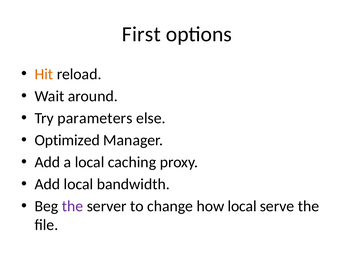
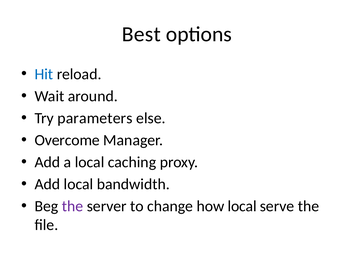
First: First -> Best
Hit colour: orange -> blue
Optimized: Optimized -> Overcome
